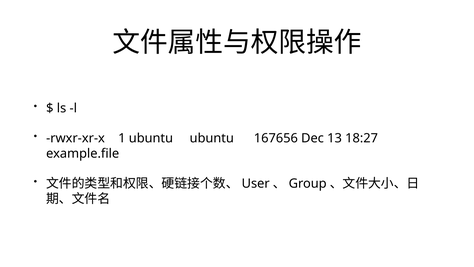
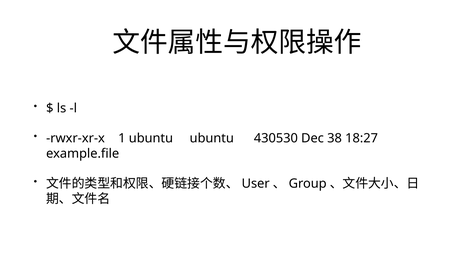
167656: 167656 -> 430530
13: 13 -> 38
